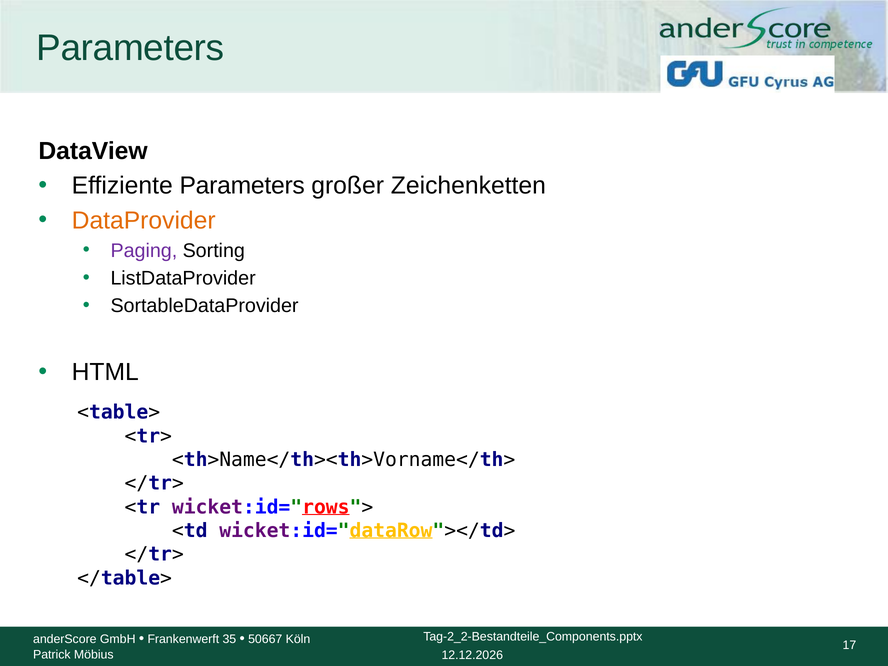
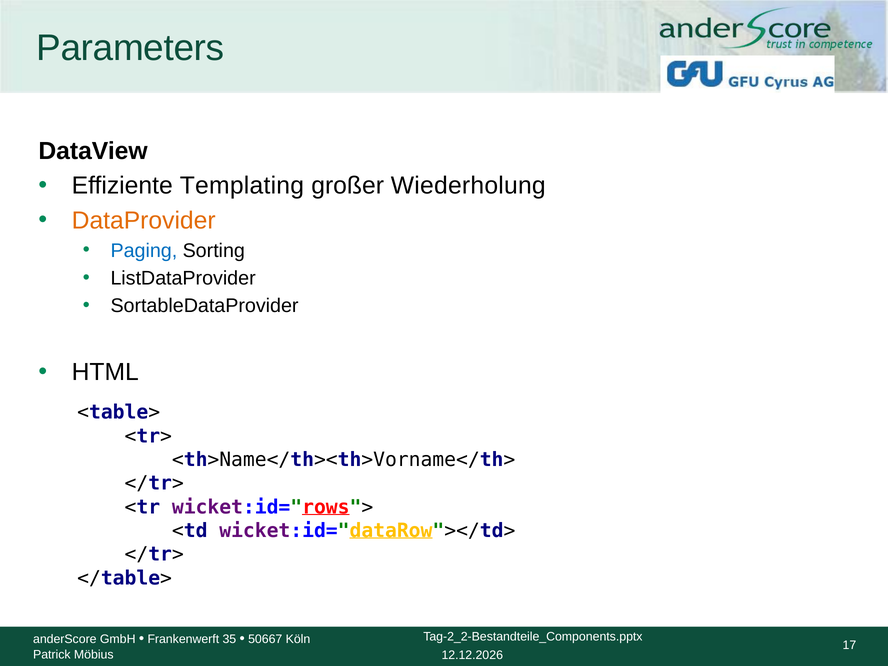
Effiziente Parameters: Parameters -> Templating
Zeichenketten: Zeichenketten -> Wiederholung
Paging colour: purple -> blue
